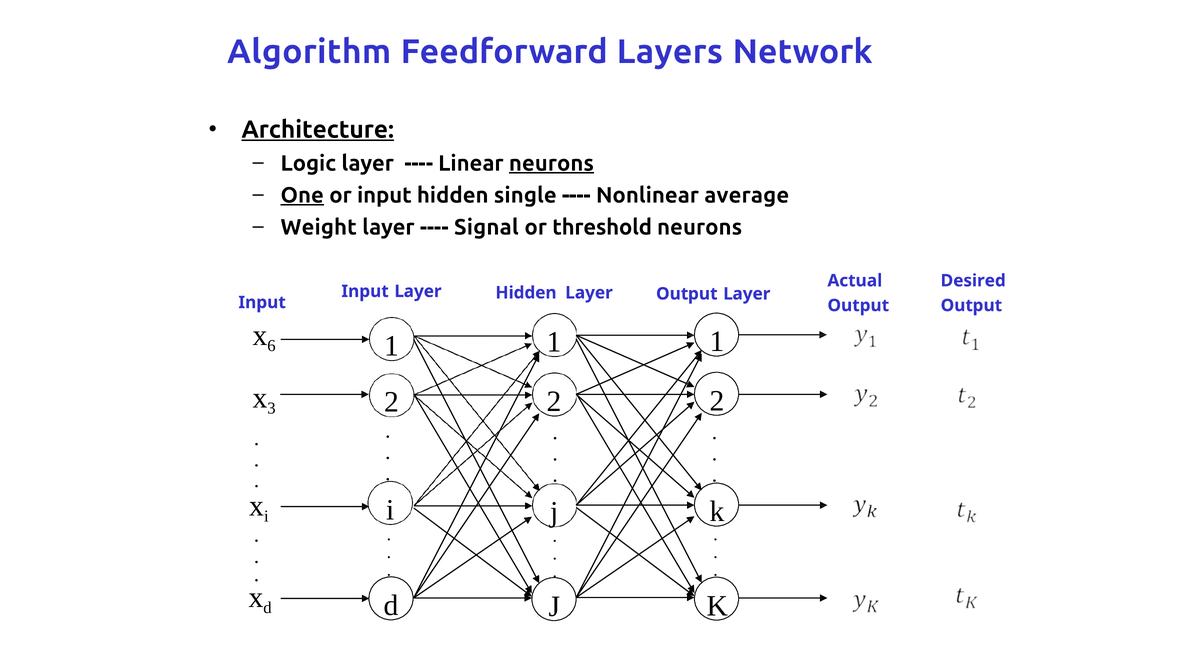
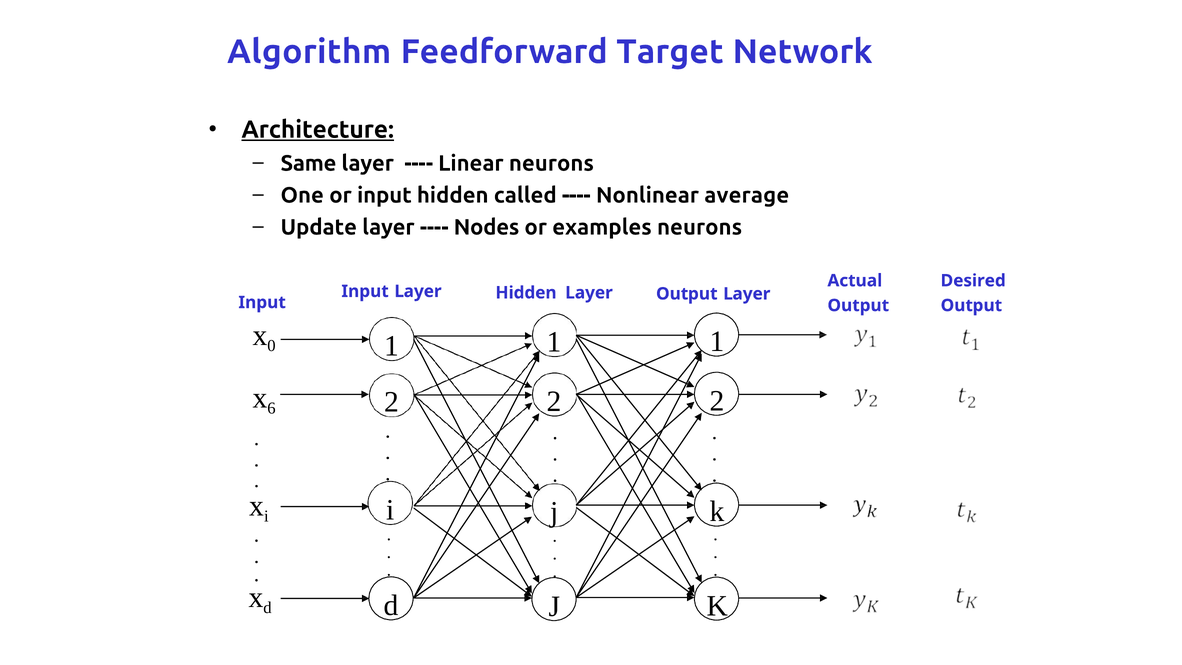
Layers: Layers -> Target
Logic: Logic -> Same
neurons at (551, 163) underline: present -> none
One underline: present -> none
single: single -> called
Weight: Weight -> Update
Signal: Signal -> Nodes
threshold: threshold -> examples
6: 6 -> 0
3: 3 -> 6
